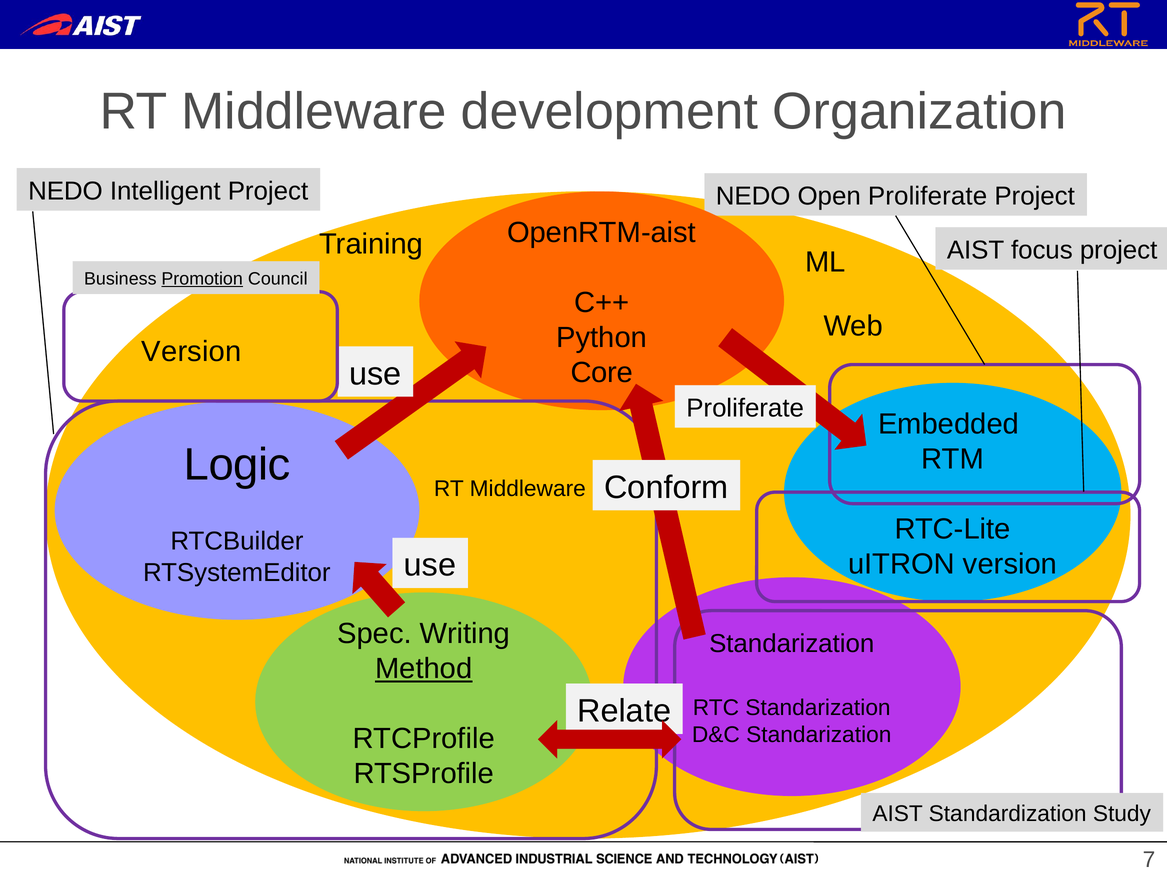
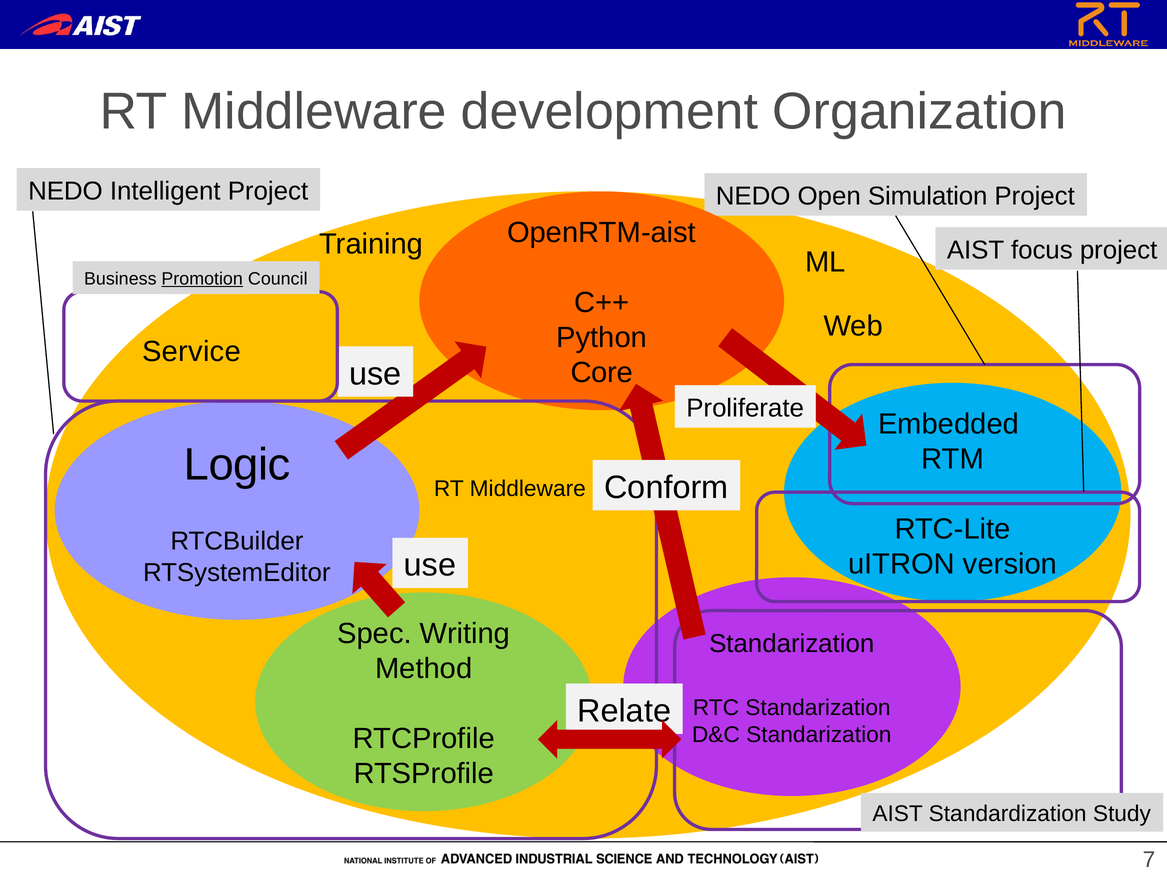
Open Proliferate: Proliferate -> Simulation
Version at (192, 352): Version -> Service
Method underline: present -> none
